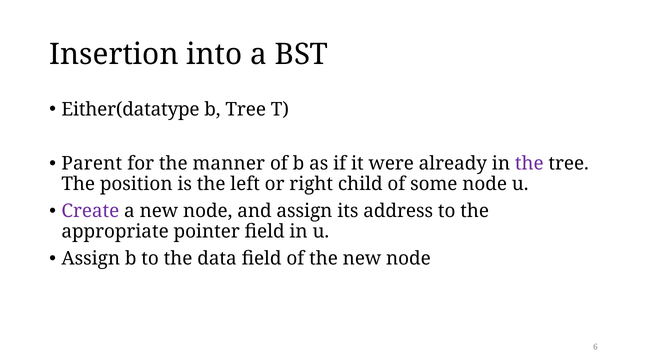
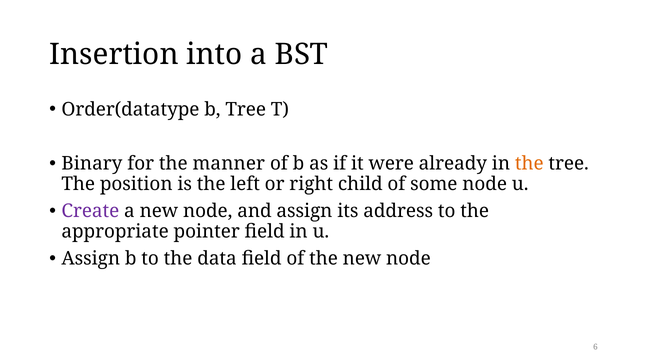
Either(datatype: Either(datatype -> Order(datatype
Parent: Parent -> Binary
the at (529, 164) colour: purple -> orange
